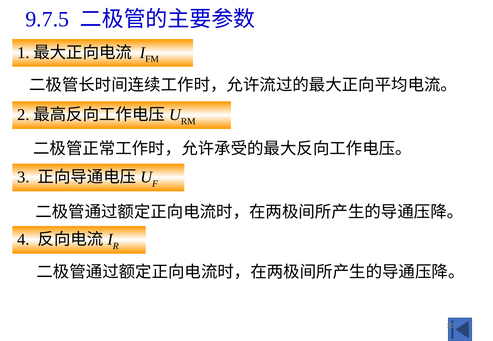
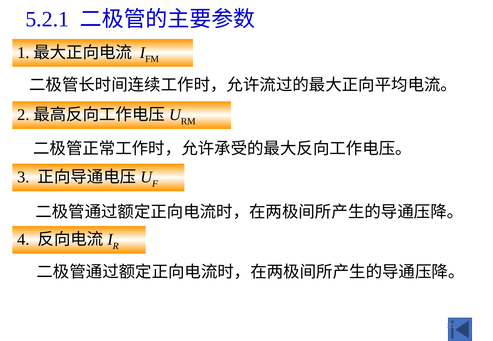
9.7.5: 9.7.5 -> 5.2.1
